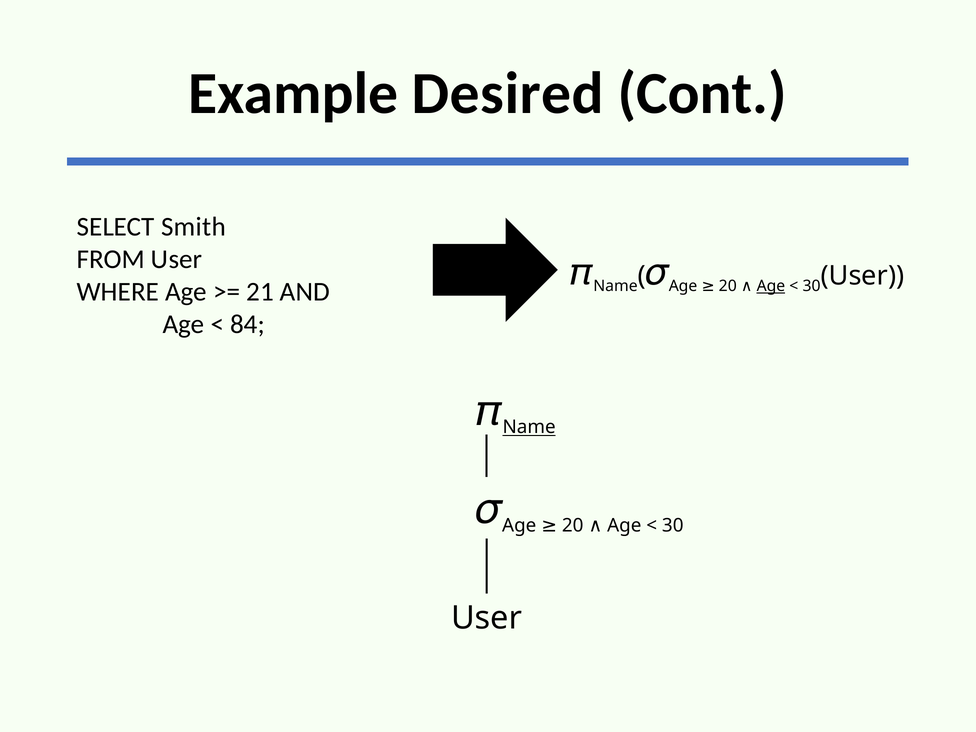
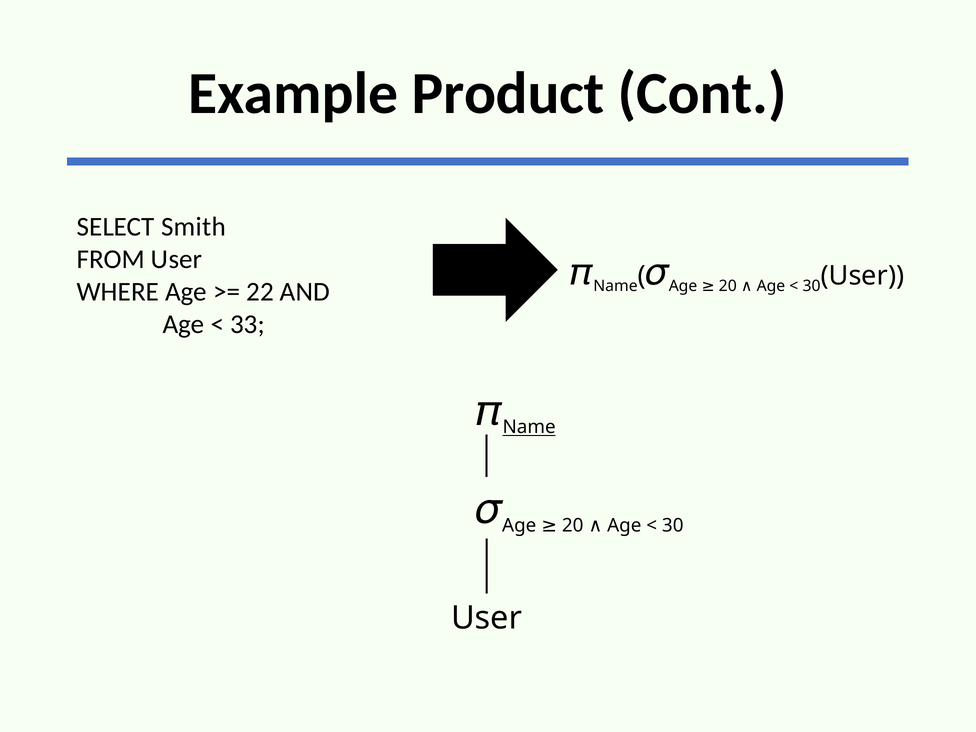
Desired: Desired -> Product
Age at (771, 286) underline: present -> none
21: 21 -> 22
84: 84 -> 33
